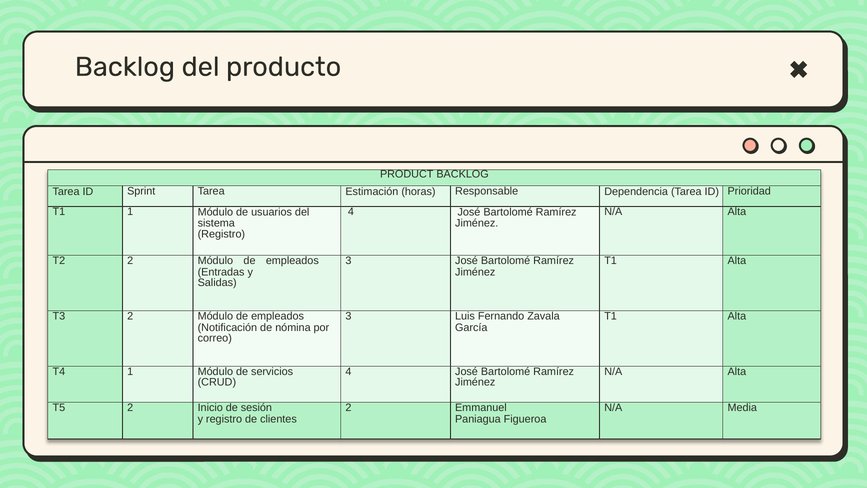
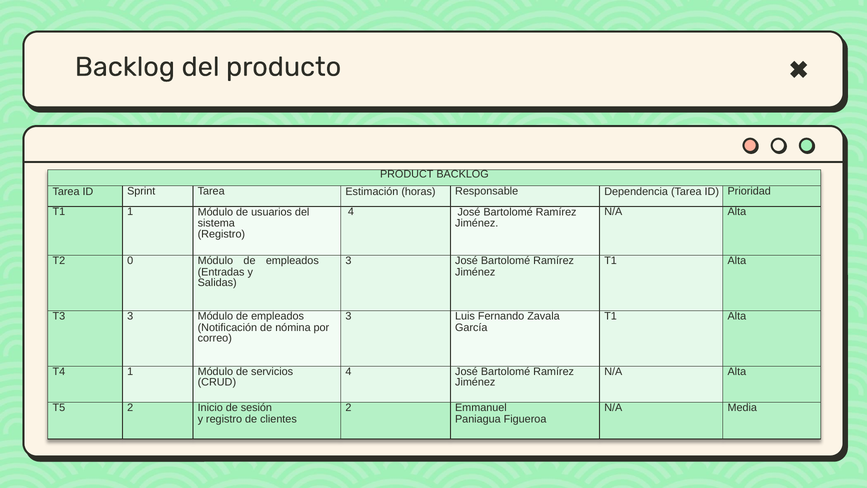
T2 2: 2 -> 0
T3 2: 2 -> 3
